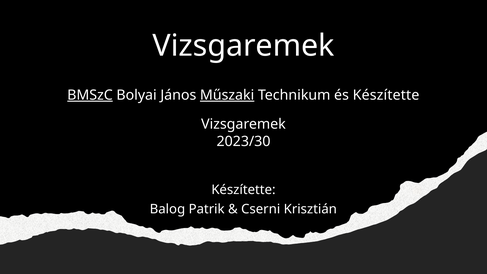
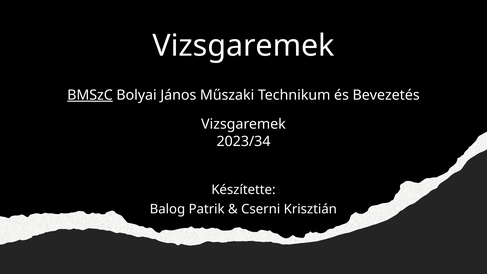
Műszaki underline: present -> none
és Készítette: Készítette -> Bevezetés
2023/30: 2023/30 -> 2023/34
